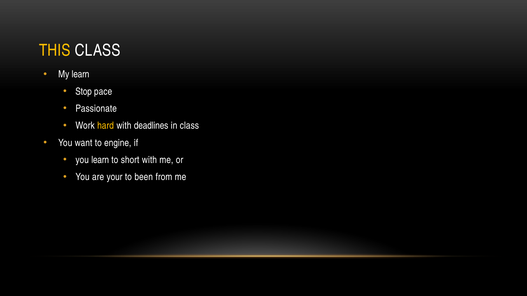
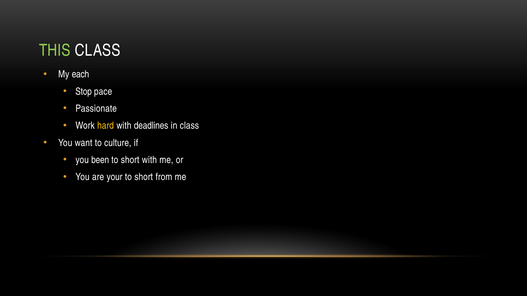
THIS colour: yellow -> light green
My learn: learn -> each
engine: engine -> culture
you learn: learn -> been
been at (144, 177): been -> short
